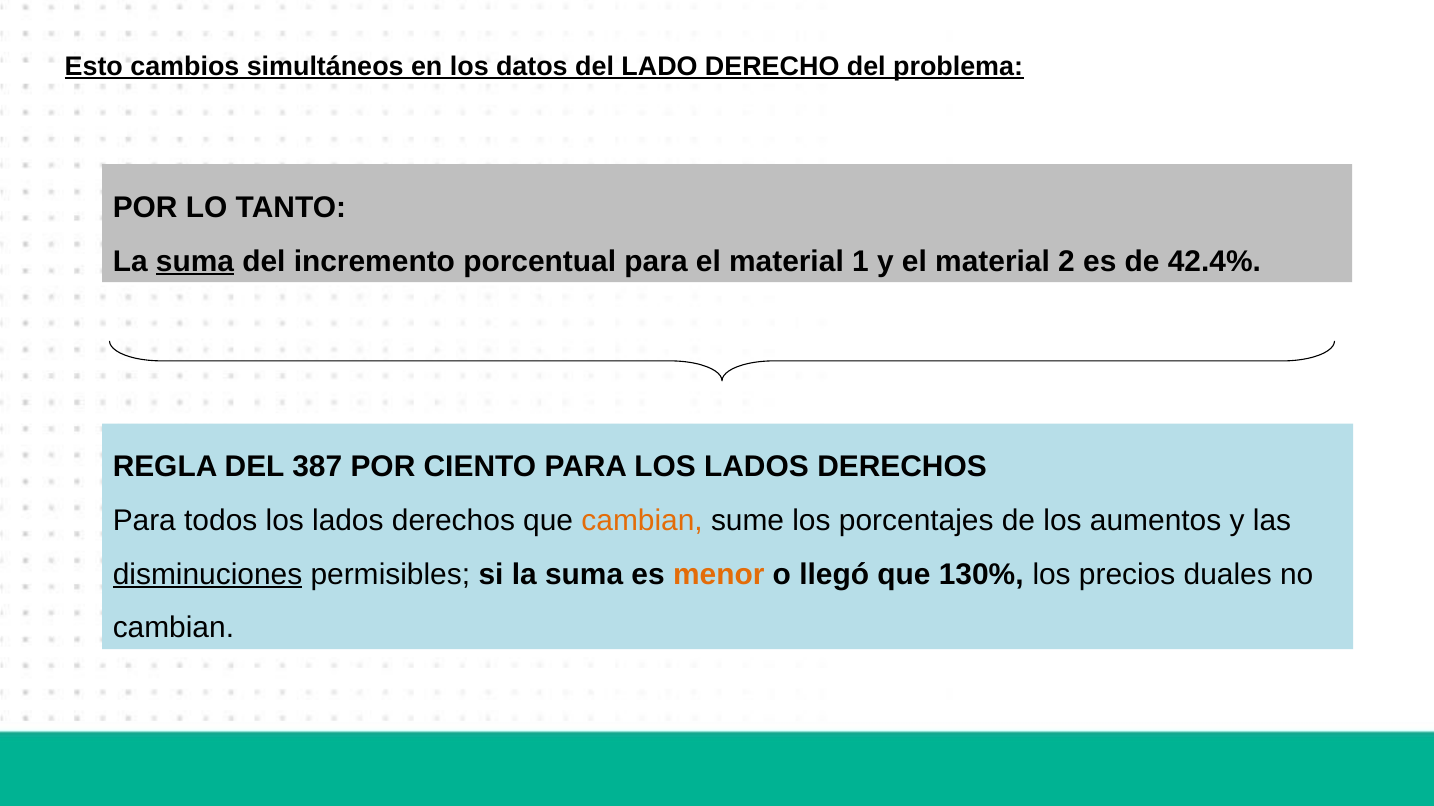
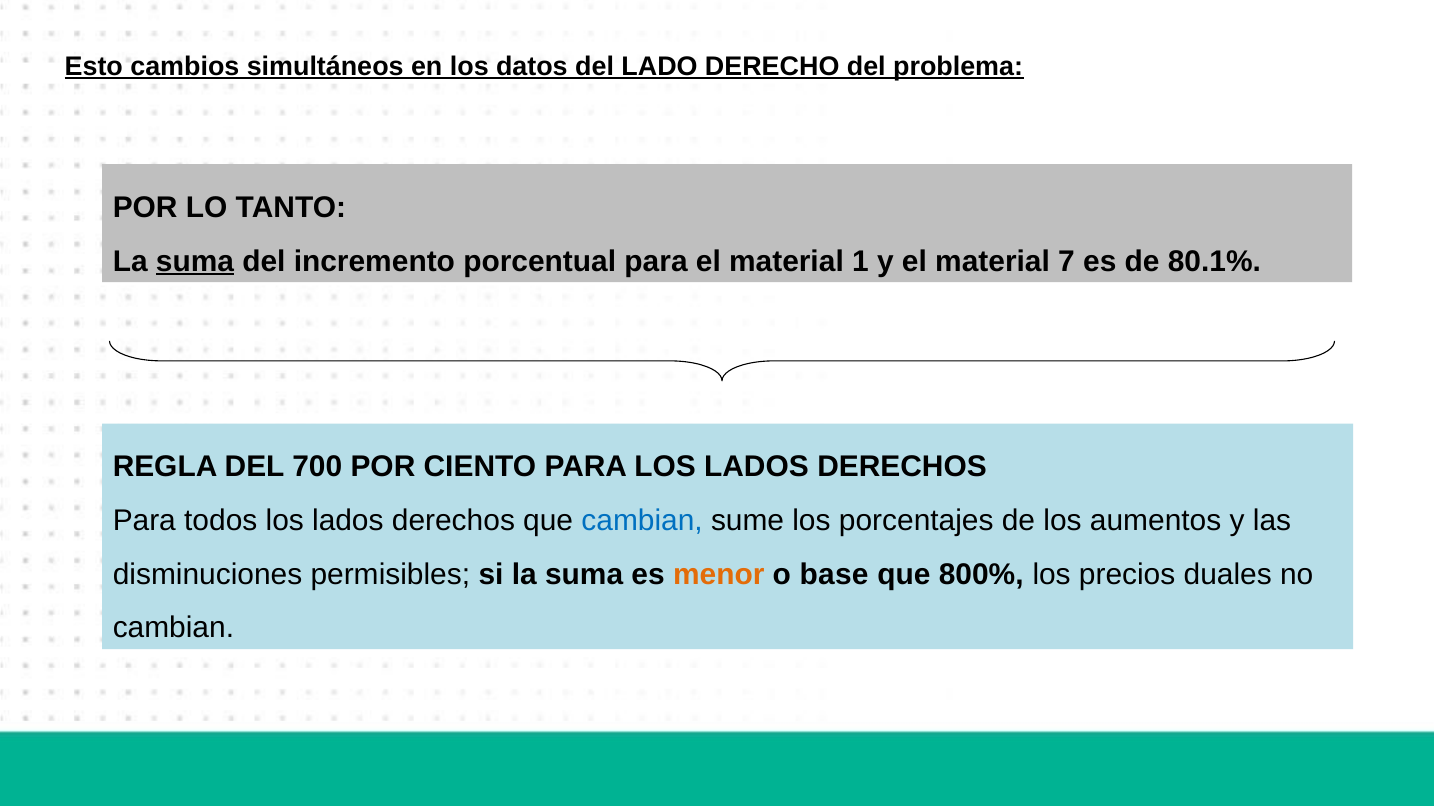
2: 2 -> 7
42.4%: 42.4% -> 80.1%
387: 387 -> 700
cambian at (642, 521) colour: orange -> blue
disminuciones underline: present -> none
llegó: llegó -> base
130%: 130% -> 800%
